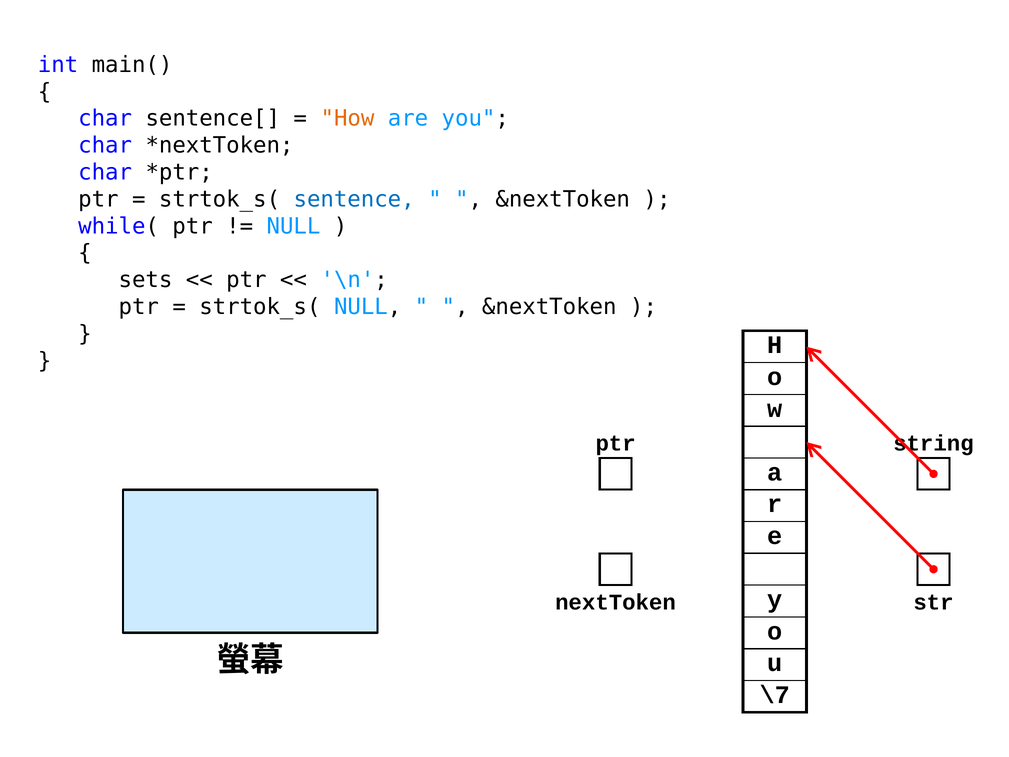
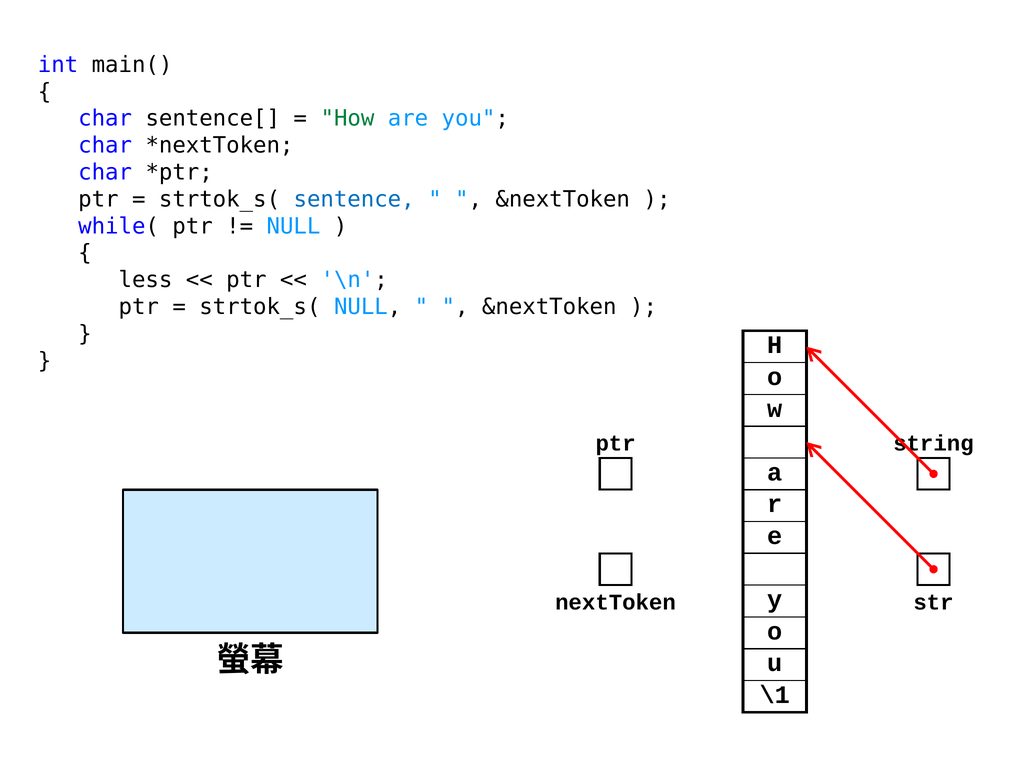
How colour: orange -> green
sets: sets -> less
\7: \7 -> \1
